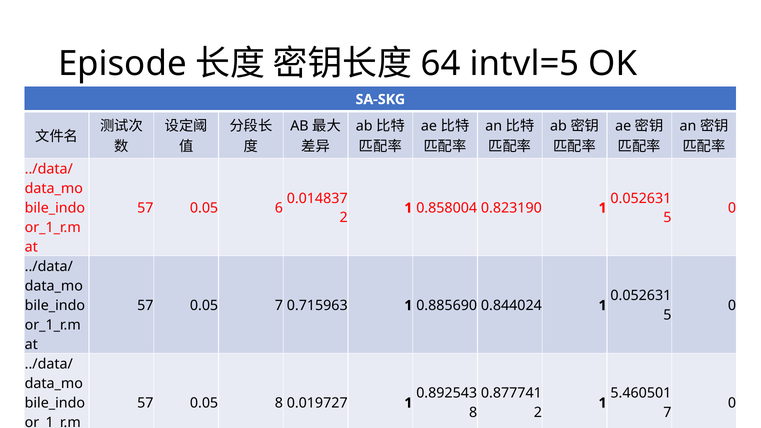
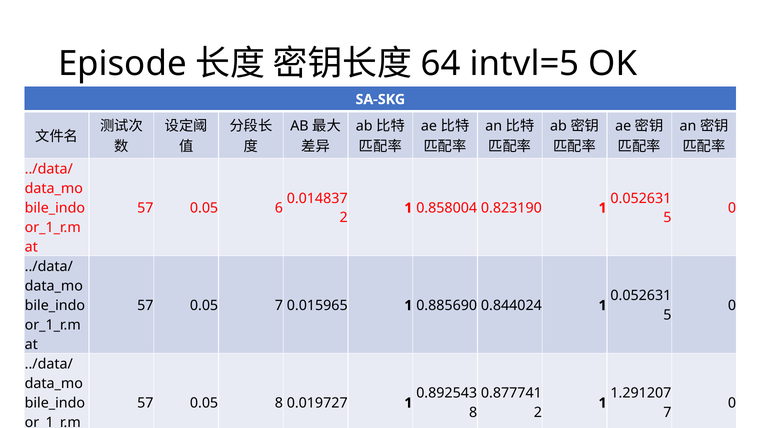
0.715963: 0.715963 -> 0.015965
5.460501: 5.460501 -> 1.291207
